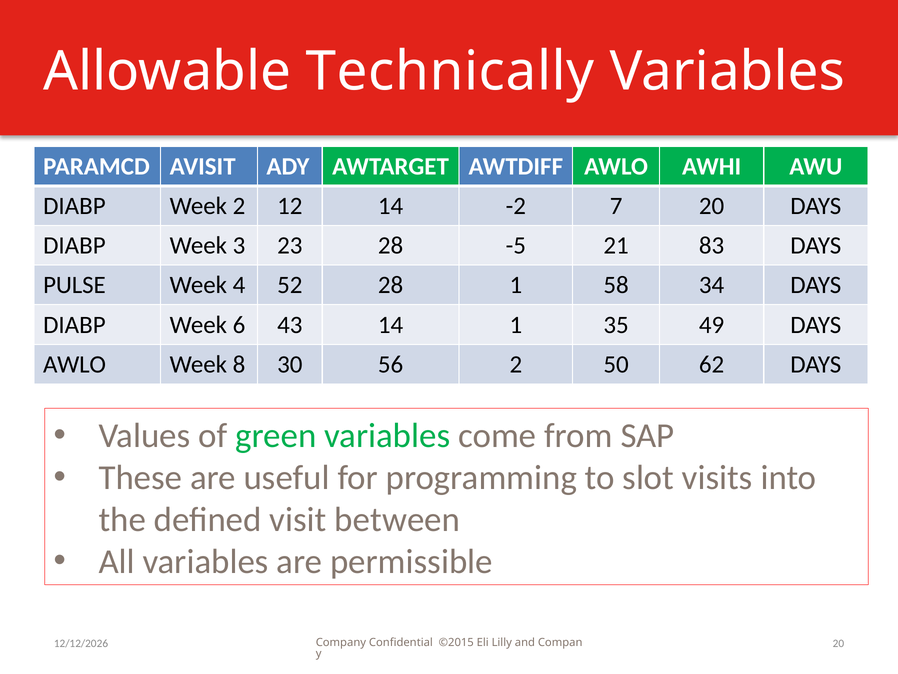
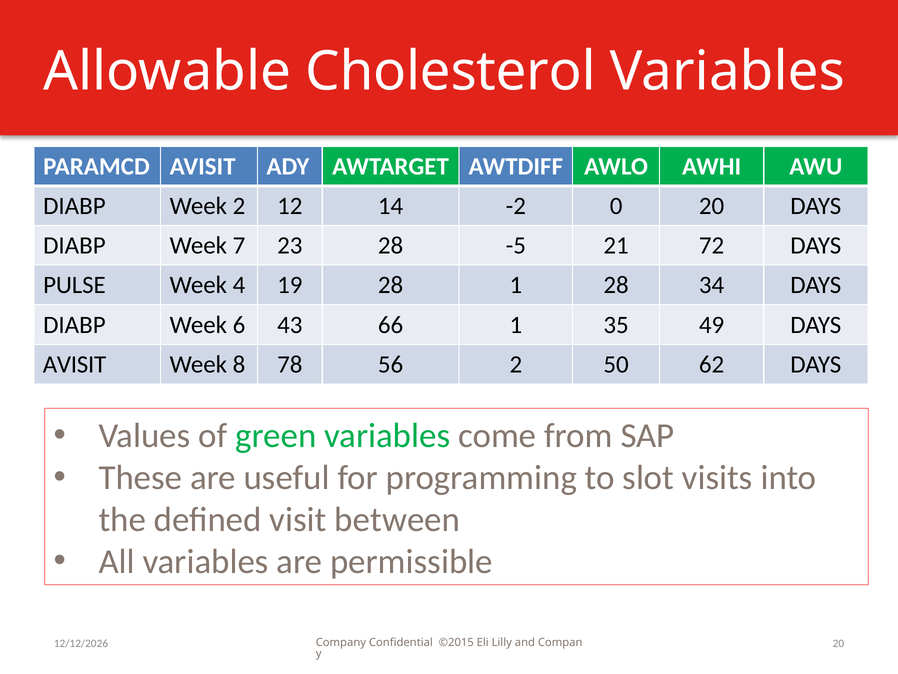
Technically: Technically -> Cholesterol
7: 7 -> 0
3: 3 -> 7
83: 83 -> 72
52: 52 -> 19
1 58: 58 -> 28
43 14: 14 -> 66
AWLO at (75, 364): AWLO -> AVISIT
30: 30 -> 78
